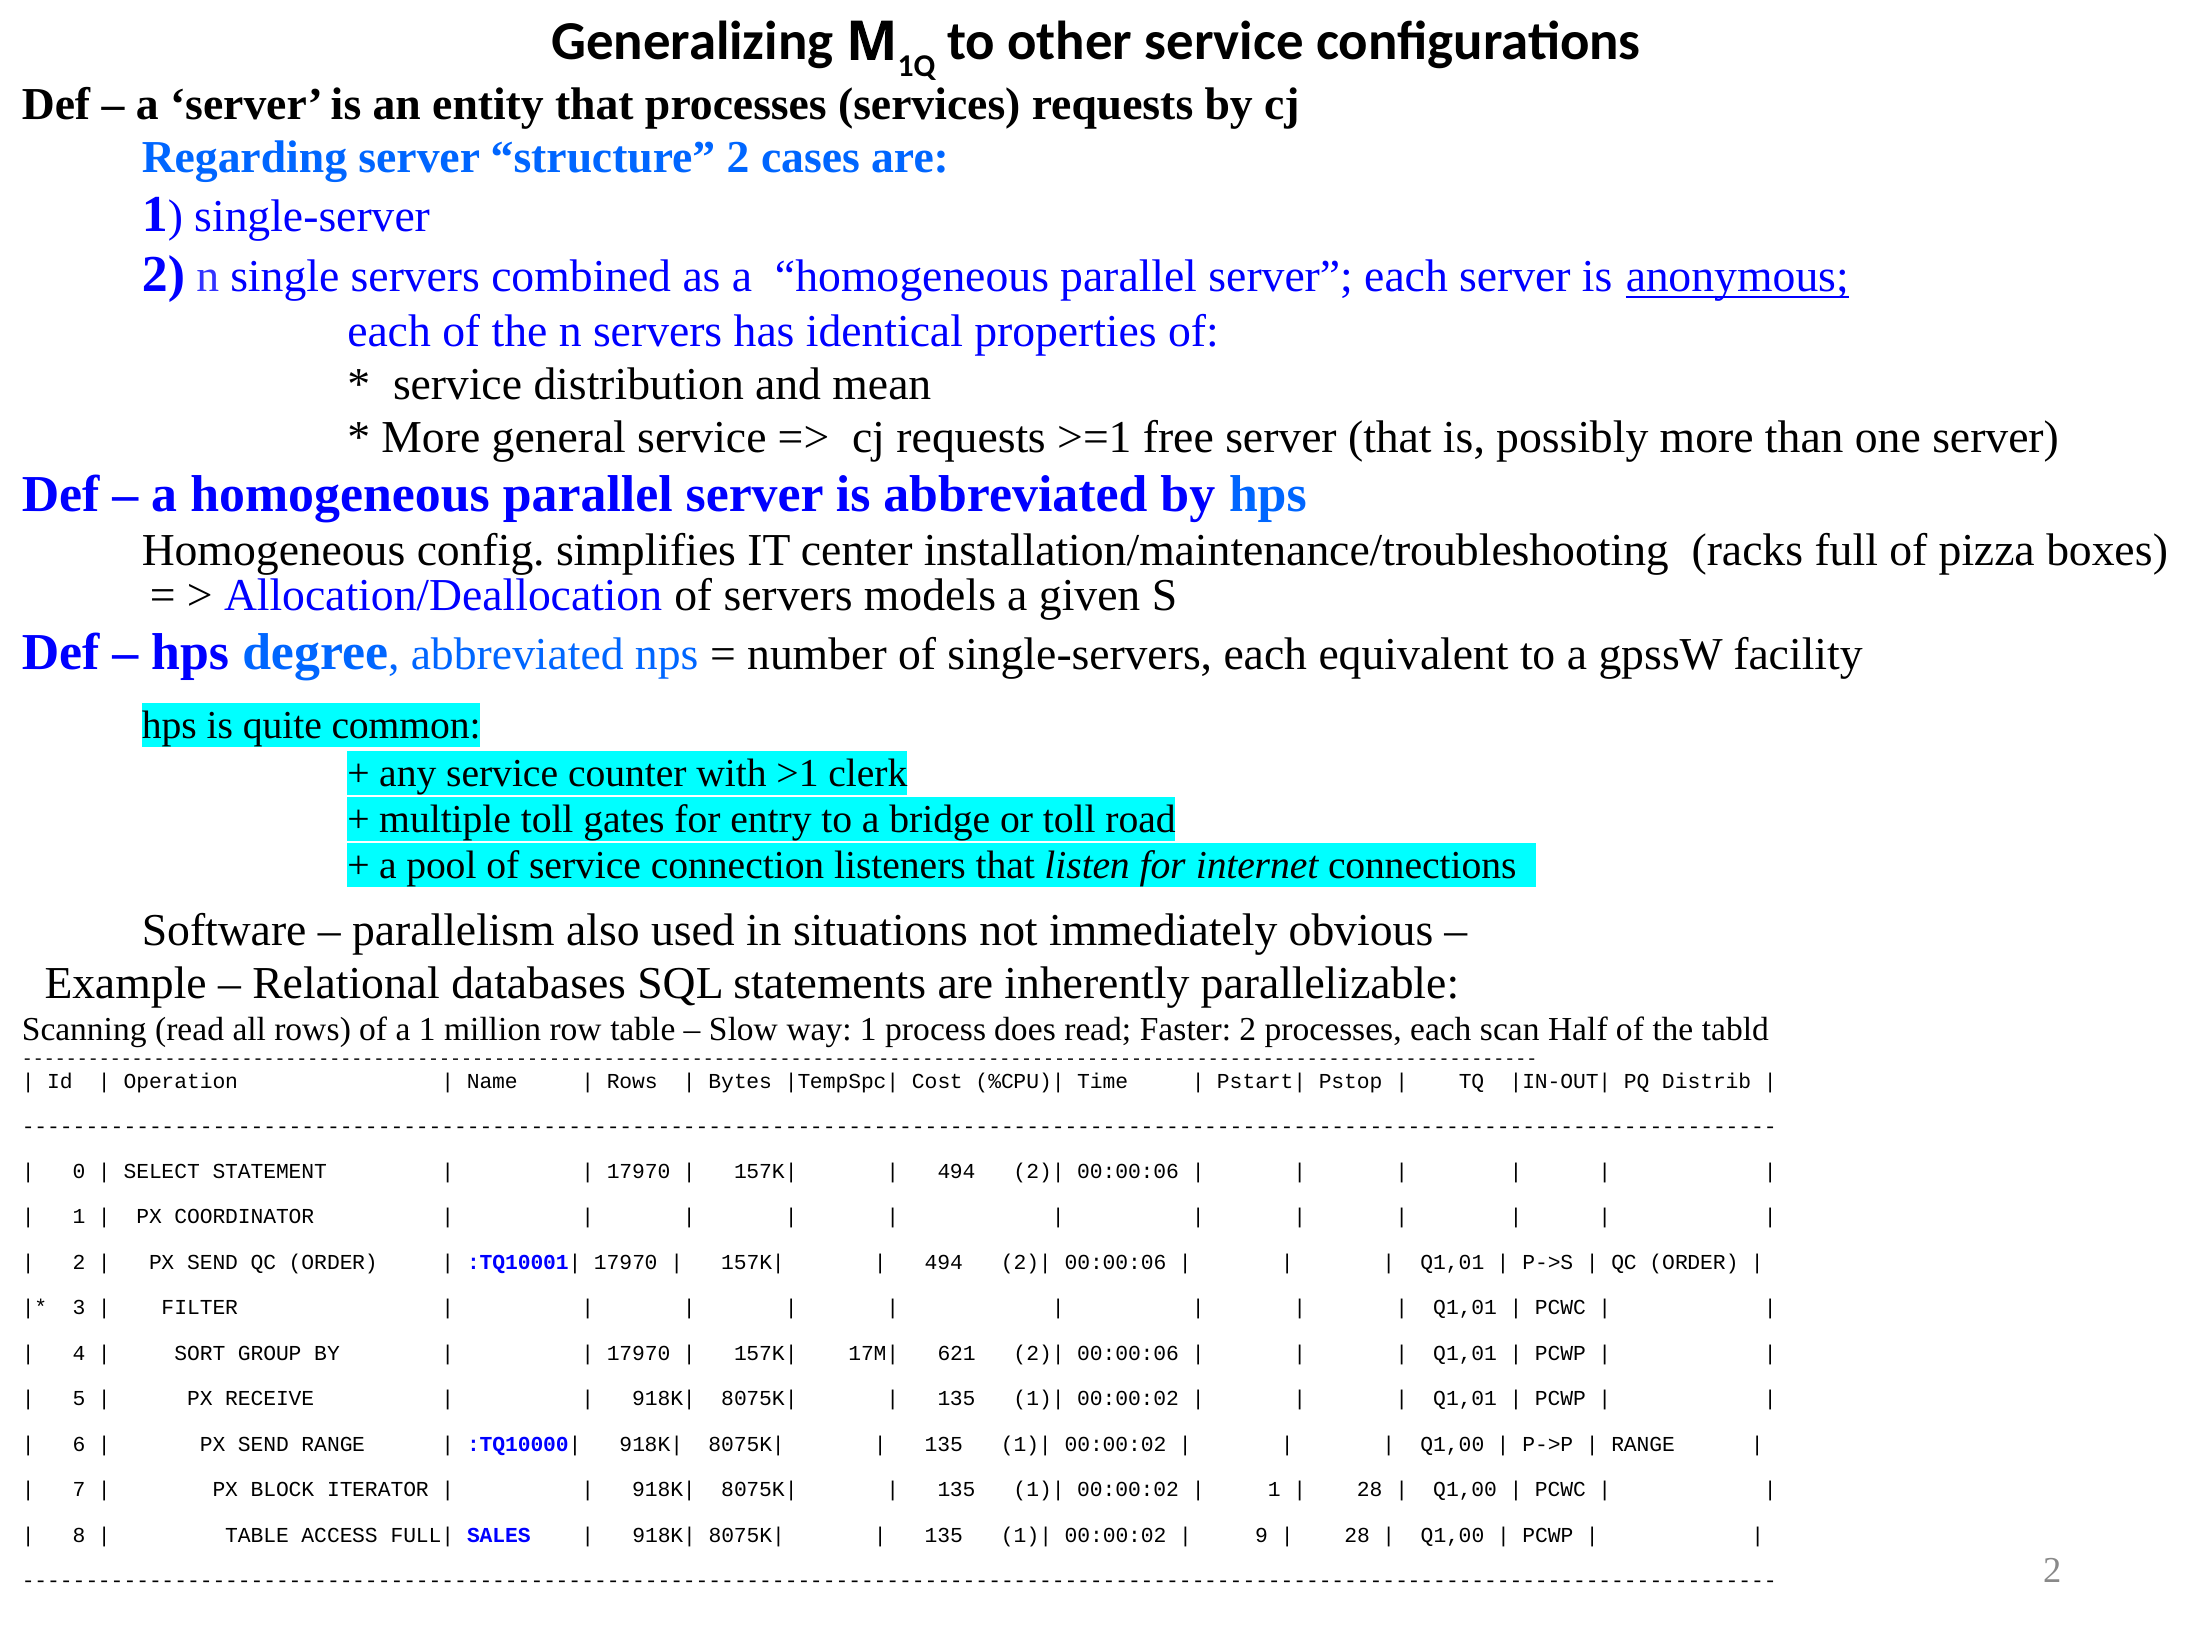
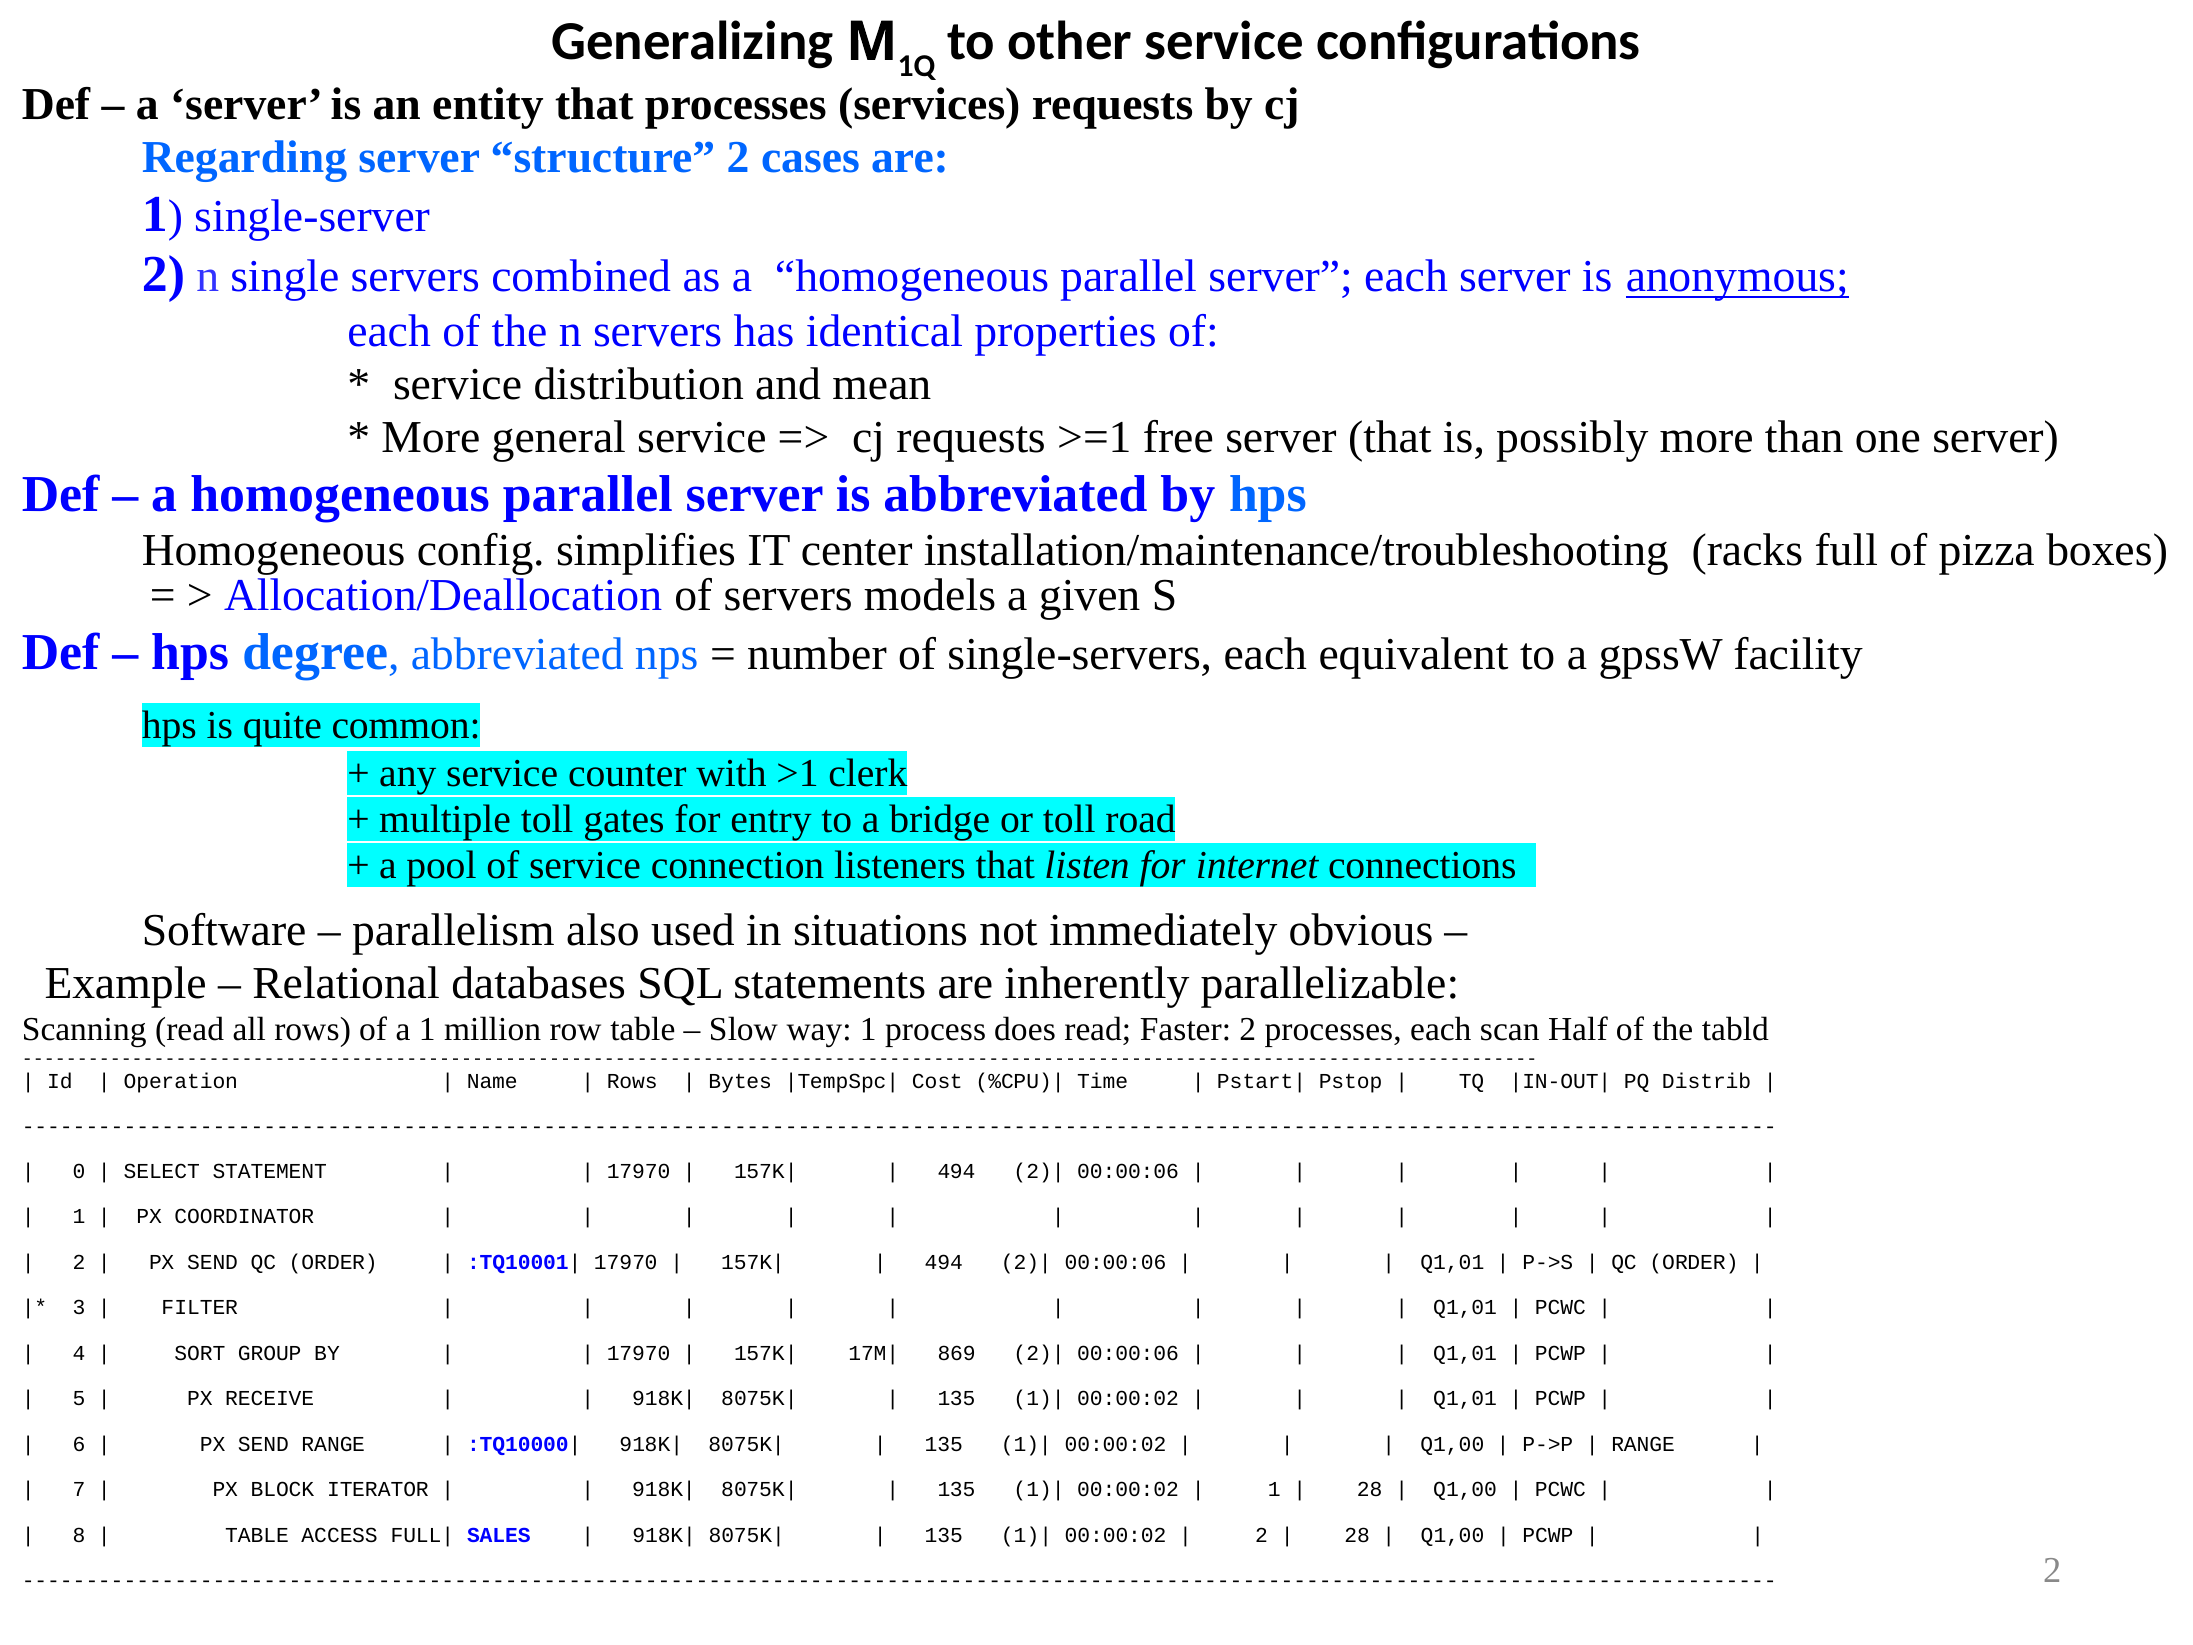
621: 621 -> 869
9 at (1262, 1535): 9 -> 2
